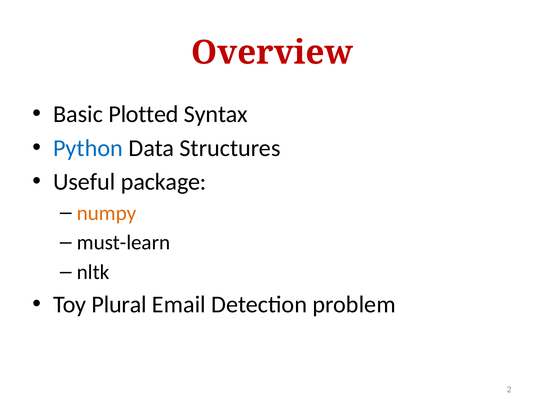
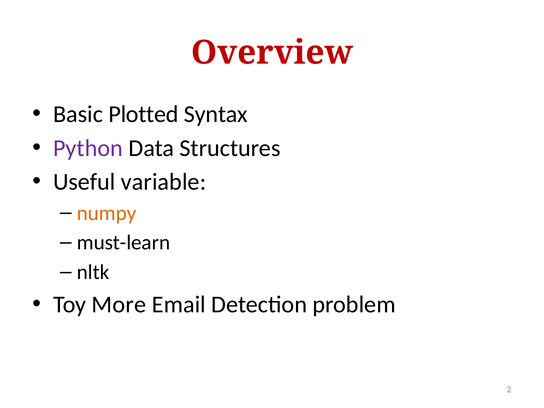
Python colour: blue -> purple
package: package -> variable
Plural: Plural -> More
